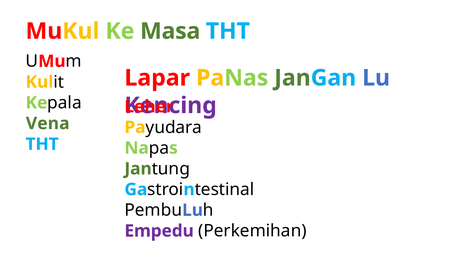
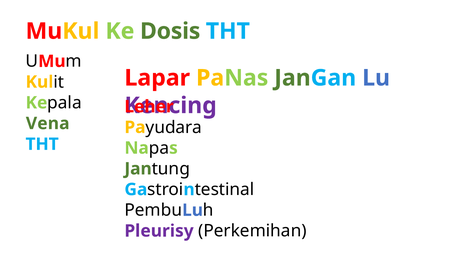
Masa: Masa -> Dosis
Empedu: Empedu -> Pleurisy
